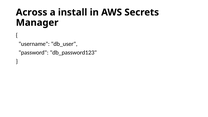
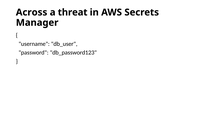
install: install -> threat
